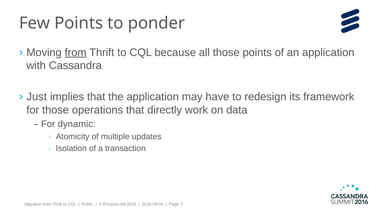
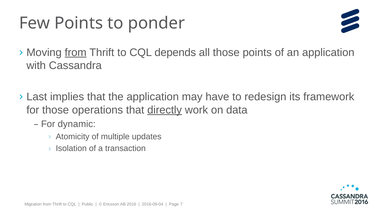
because: because -> depends
Just: Just -> Last
directly underline: none -> present
